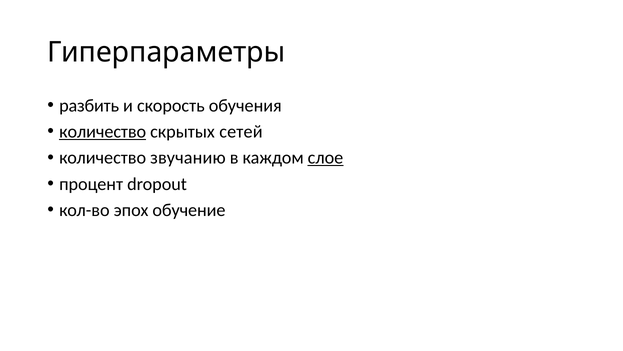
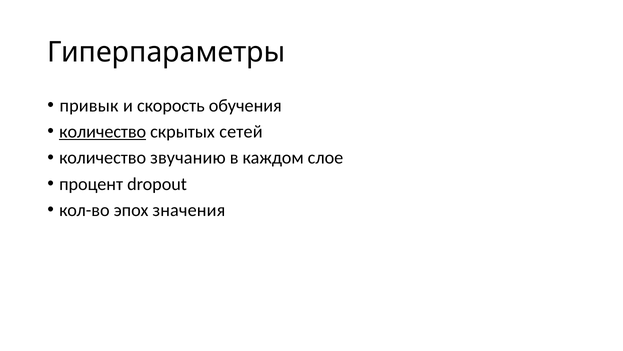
разбить: разбить -> привык
слое underline: present -> none
обучение: обучение -> значения
